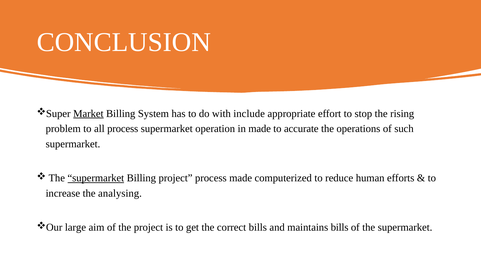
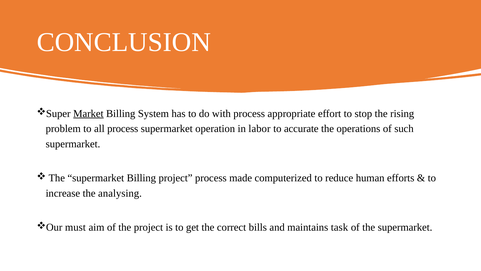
with include: include -> process
in made: made -> labor
supermarket at (96, 178) underline: present -> none
large: large -> must
maintains bills: bills -> task
